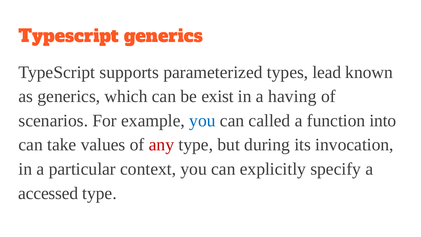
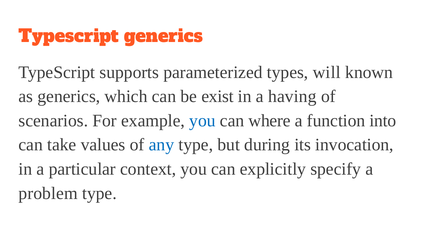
lead: lead -> will
called: called -> where
any colour: red -> blue
accessed: accessed -> problem
